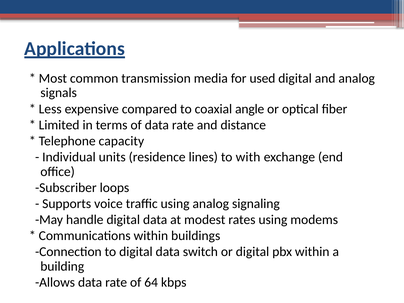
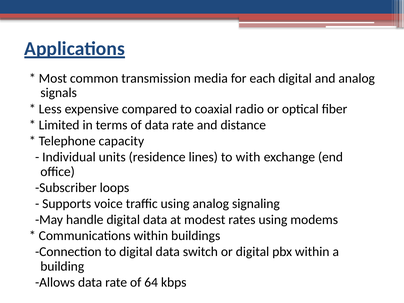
used: used -> each
angle: angle -> radio
